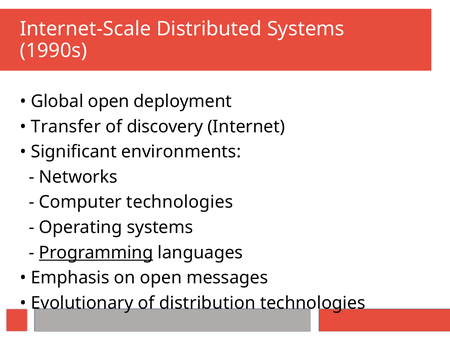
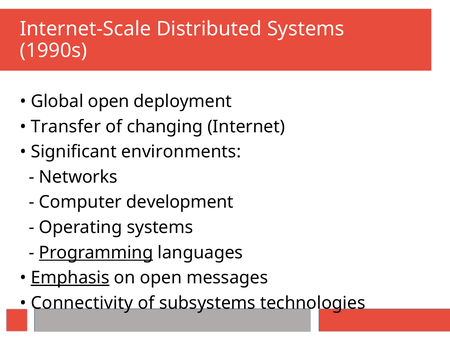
discovery: discovery -> changing
Computer technologies: technologies -> development
Emphasis underline: none -> present
Evolutionary: Evolutionary -> Connectivity
distribution: distribution -> subsystems
